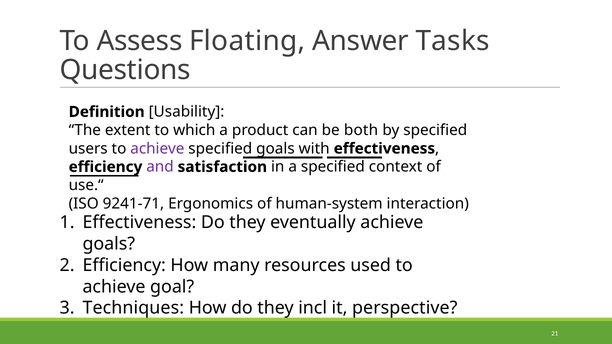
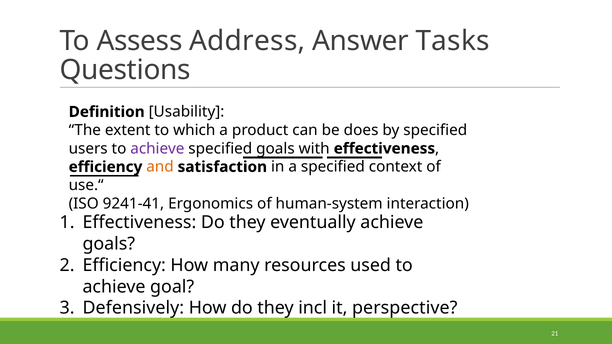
Floating: Floating -> Address
both: both -> does
and colour: purple -> orange
9241-71: 9241-71 -> 9241-41
Techniques: Techniques -> Defensively
